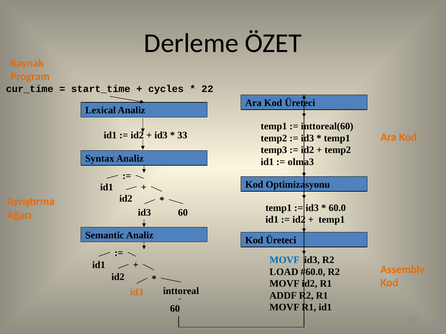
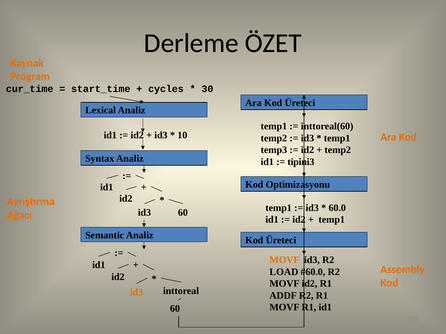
22: 22 -> 30
33: 33 -> 10
olma3: olma3 -> tipini3
MOVF at (285, 260) colour: blue -> orange
